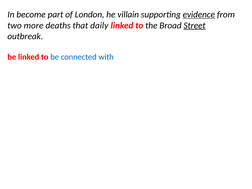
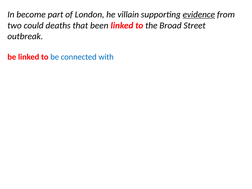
more: more -> could
daily: daily -> been
Street underline: present -> none
